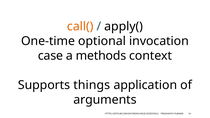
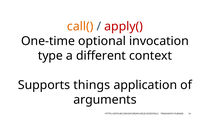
apply( colour: black -> red
case: case -> type
methods: methods -> different
